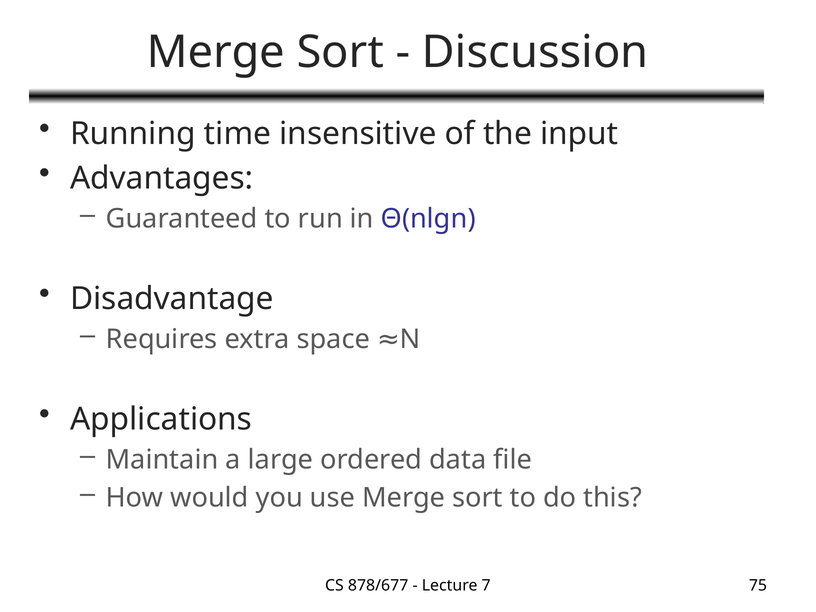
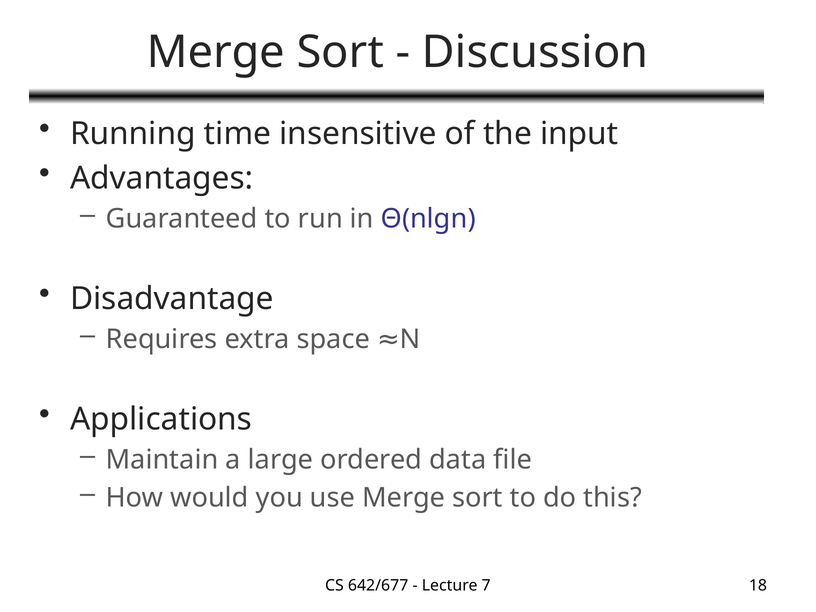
878/677: 878/677 -> 642/677
75: 75 -> 18
